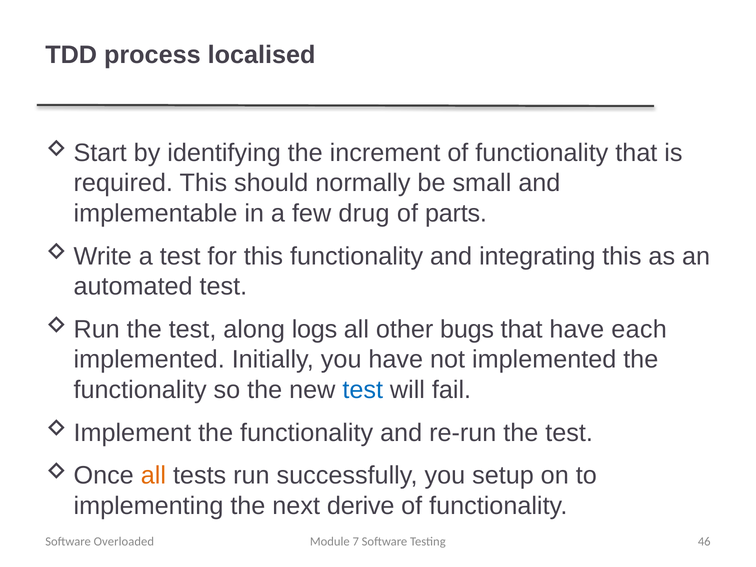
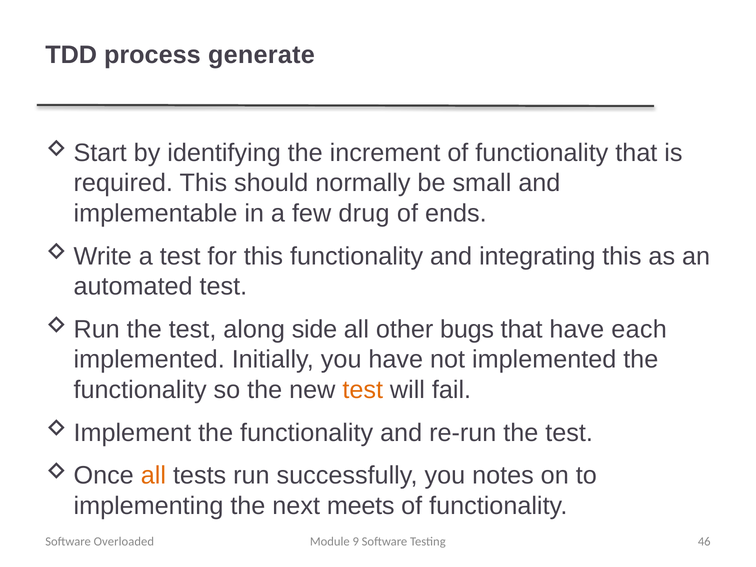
localised: localised -> generate
parts: parts -> ends
logs: logs -> side
test at (363, 390) colour: blue -> orange
setup: setup -> notes
derive: derive -> meets
7: 7 -> 9
